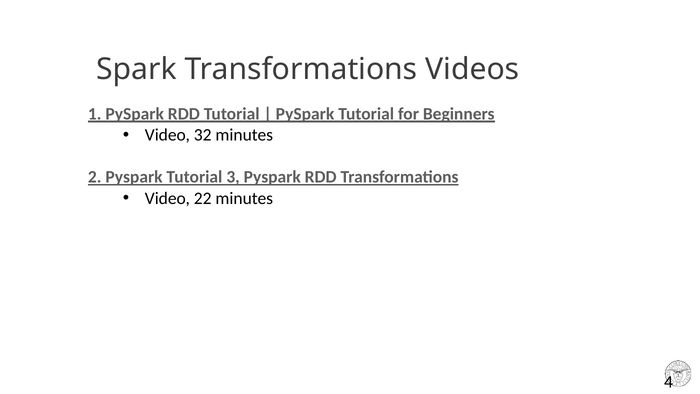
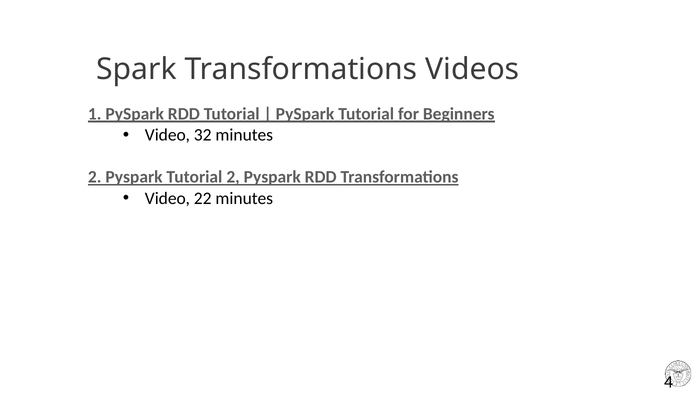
Tutorial 3: 3 -> 2
